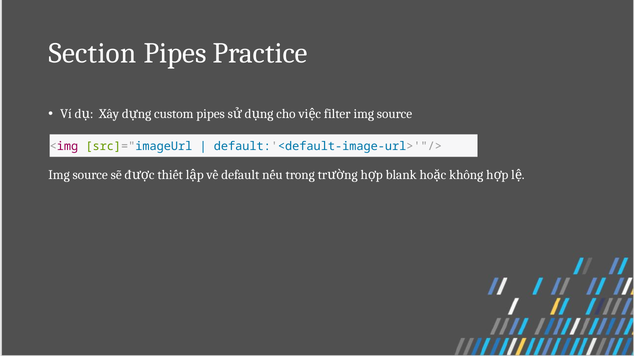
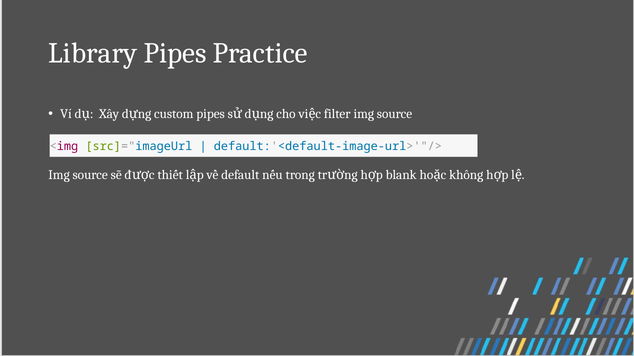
Section: Section -> Library
